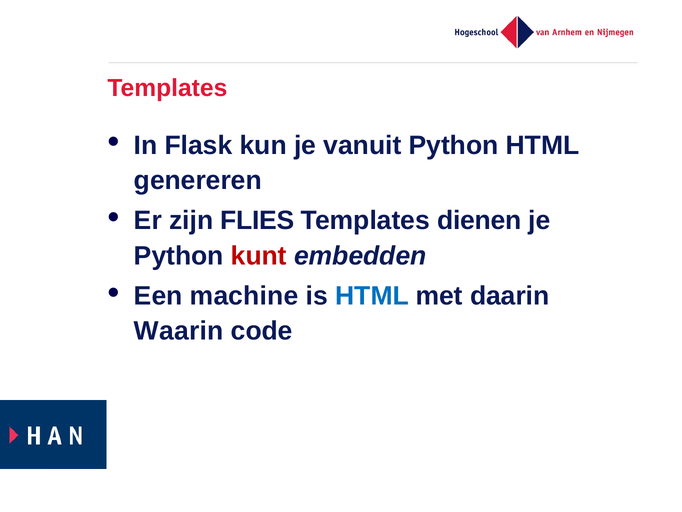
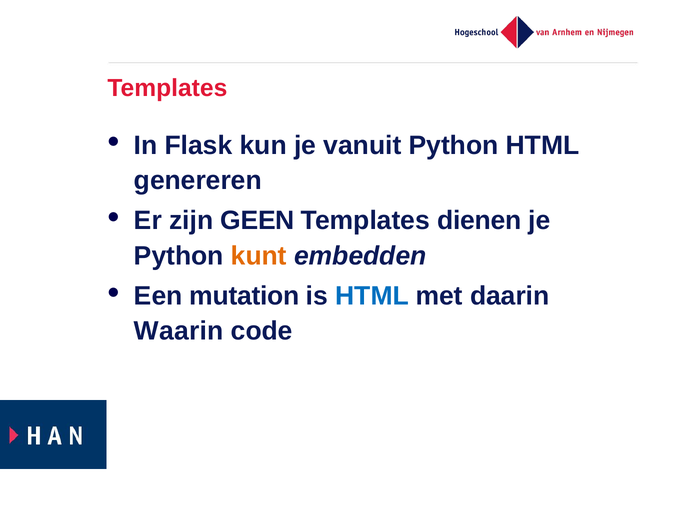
FLIES: FLIES -> GEEN
kunt colour: red -> orange
machine: machine -> mutation
